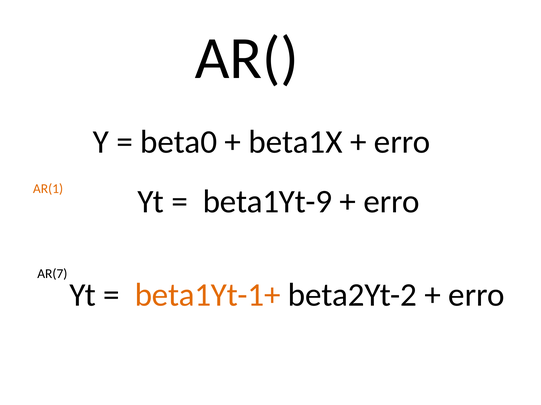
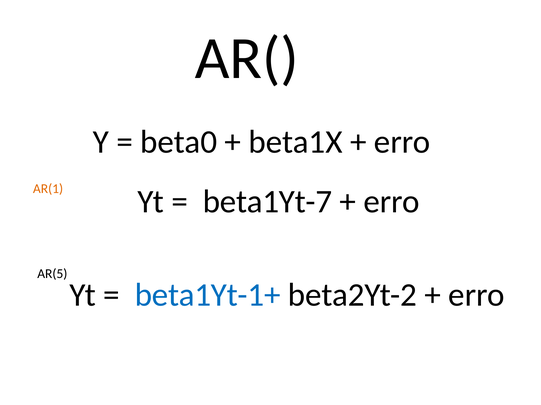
beta1Yt-9: beta1Yt-9 -> beta1Yt-7
AR(7: AR(7 -> AR(5
beta1Yt-1+ colour: orange -> blue
